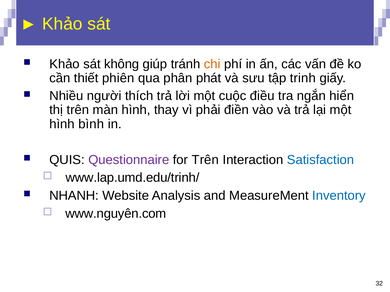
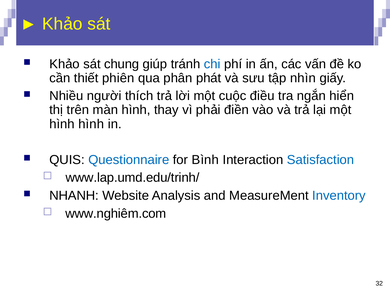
không: không -> chung
chi colour: orange -> blue
trinh: trinh -> nhìn
hình bình: bình -> hình
Questionnaire colour: purple -> blue
for Trên: Trên -> Bình
www.nguyên.com: www.nguyên.com -> www.nghiêm.com
